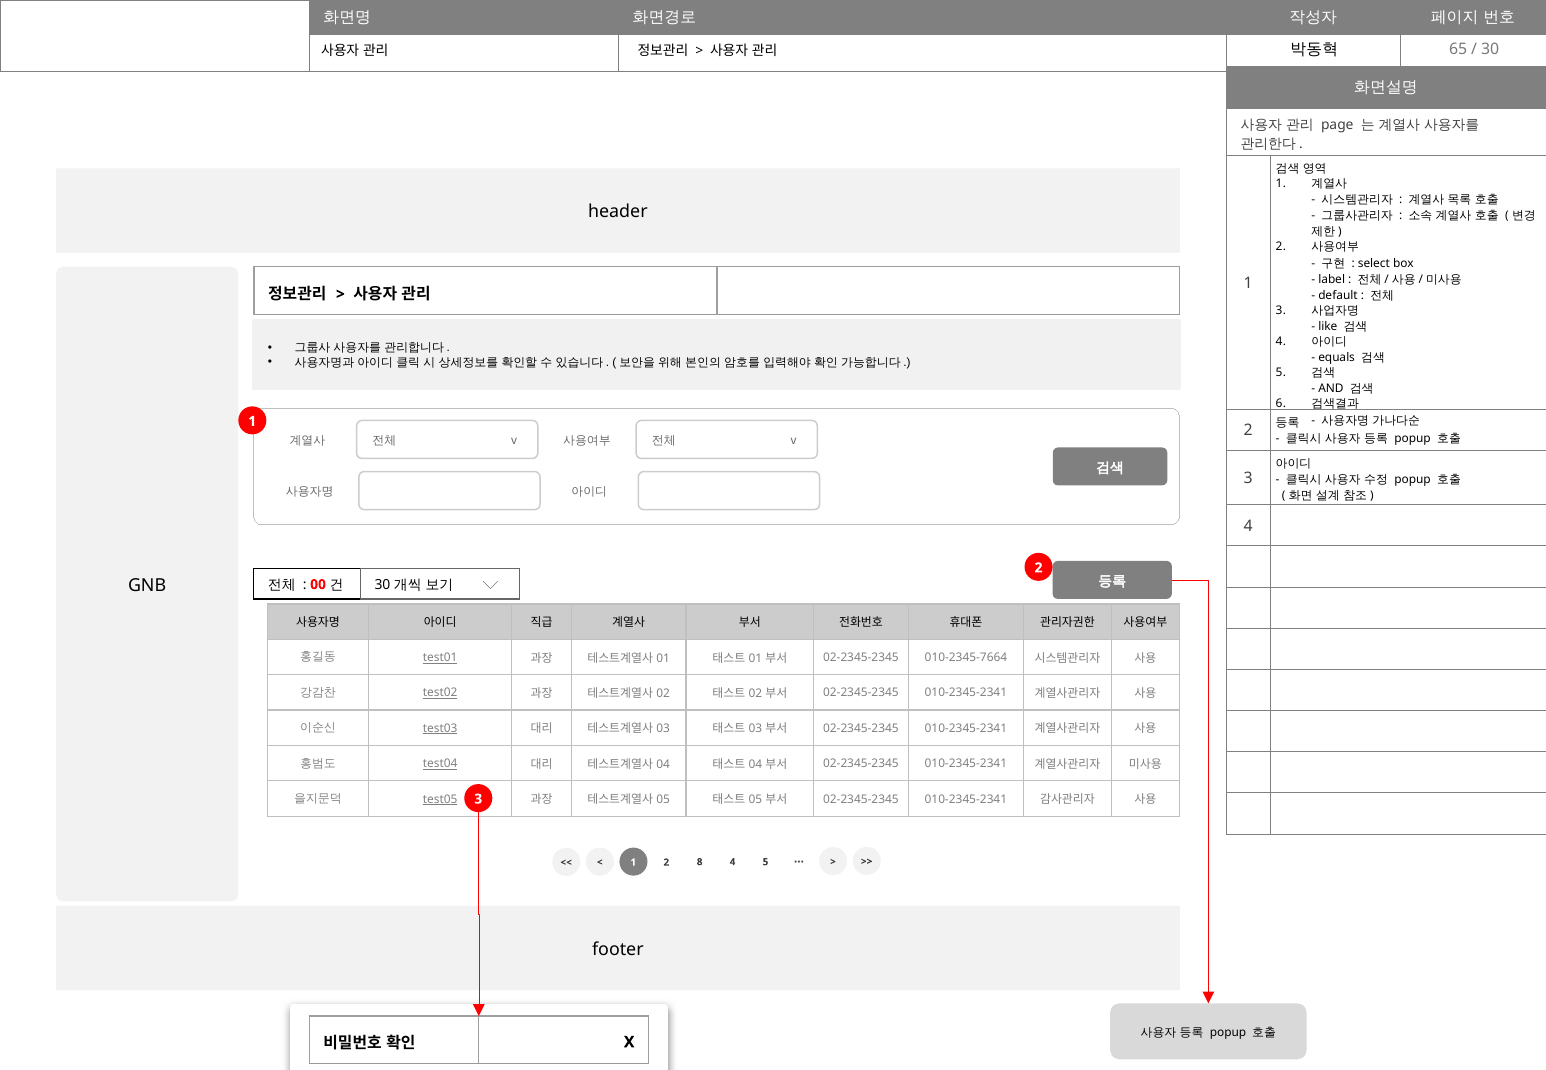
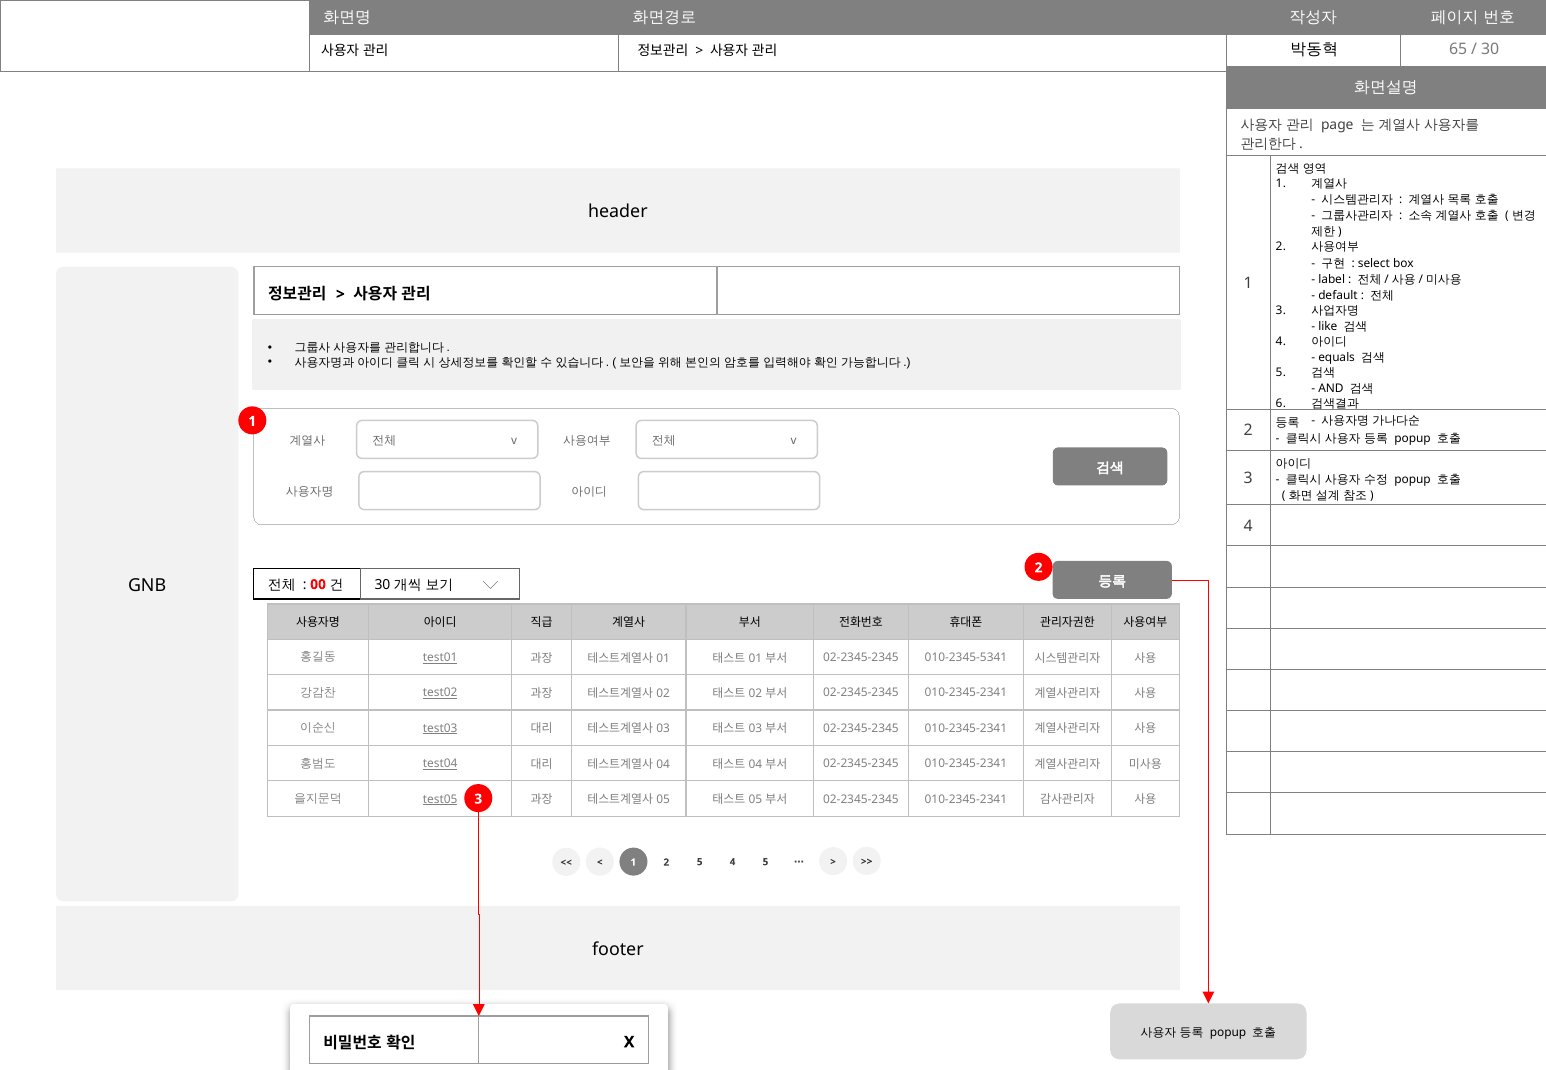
010-2345-7664: 010-2345-7664 -> 010-2345-5341
2 8: 8 -> 5
